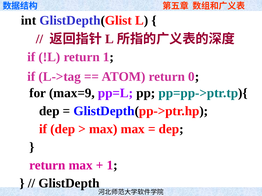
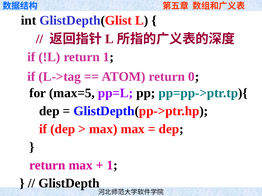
max=9: max=9 -> max=5
